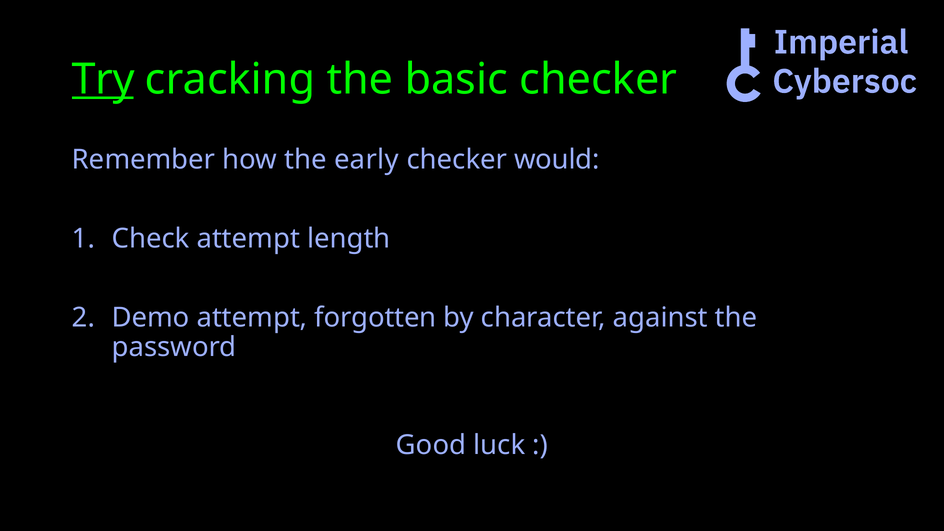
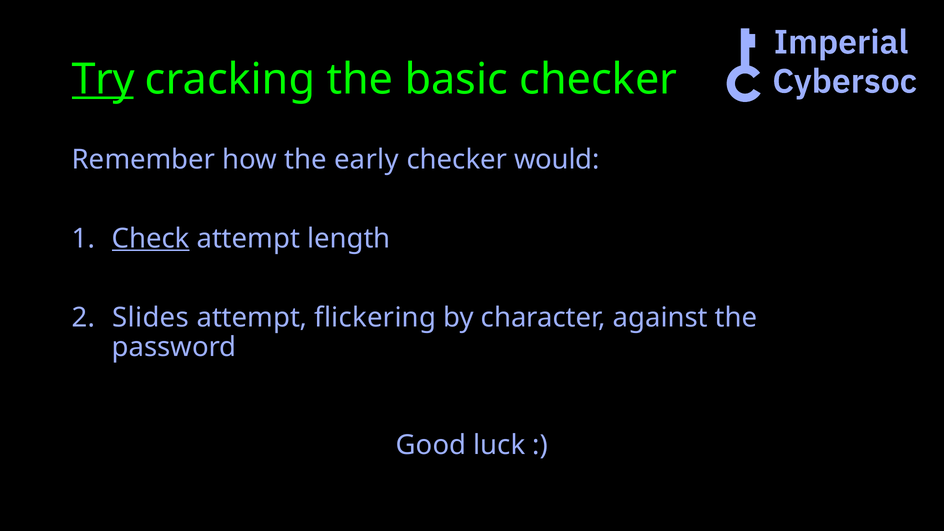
Check underline: none -> present
Demo: Demo -> Slides
forgotten: forgotten -> flickering
